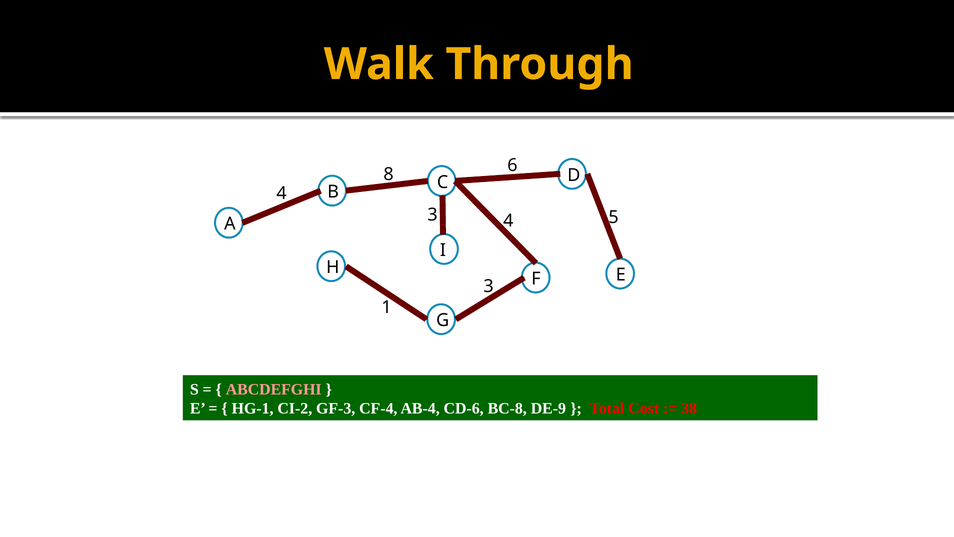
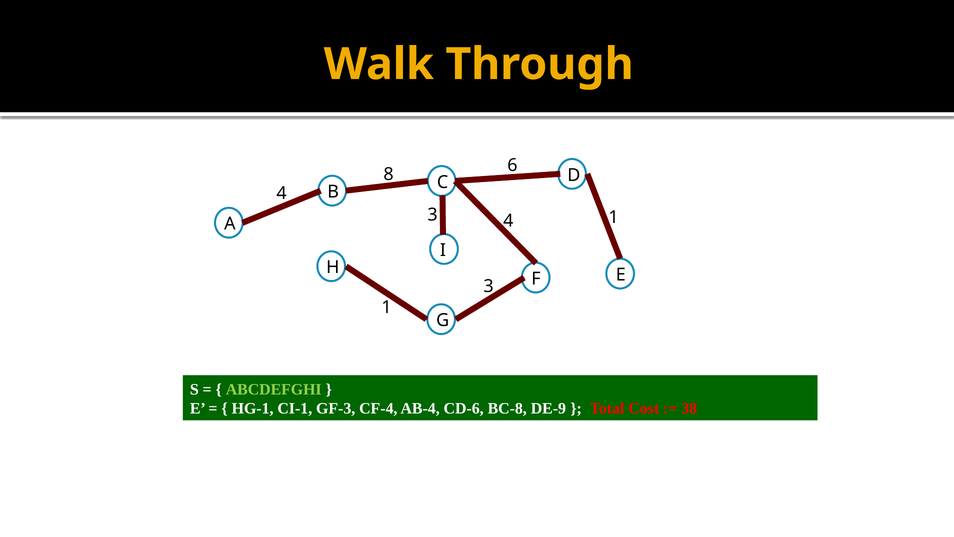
5 at (614, 217): 5 -> 1
ABCDEFGHI colour: pink -> light green
CI-2: CI-2 -> CI-1
